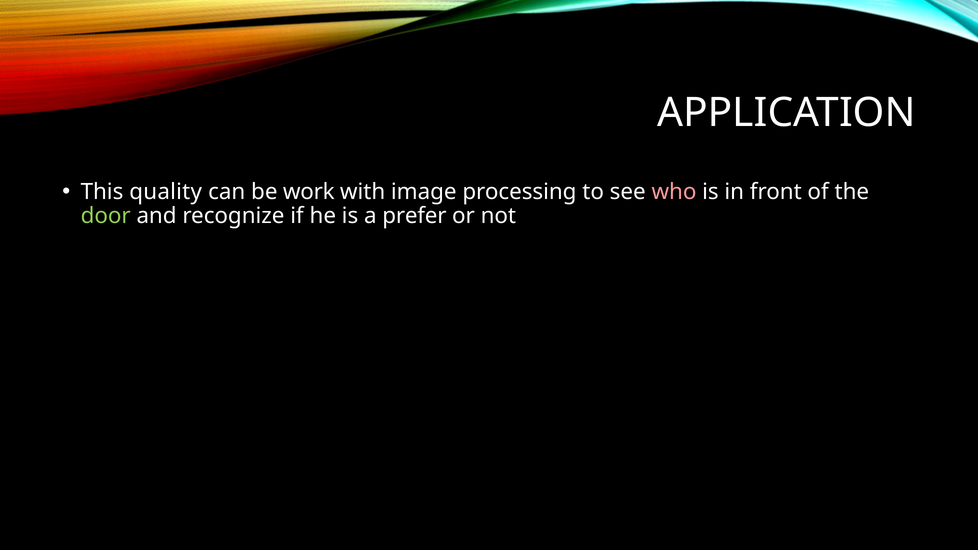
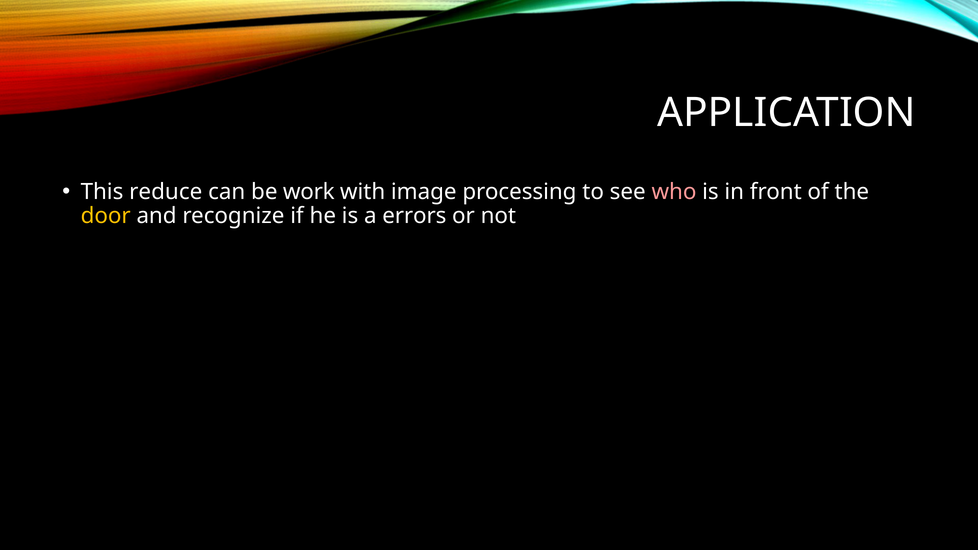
quality: quality -> reduce
door colour: light green -> yellow
prefer: prefer -> errors
